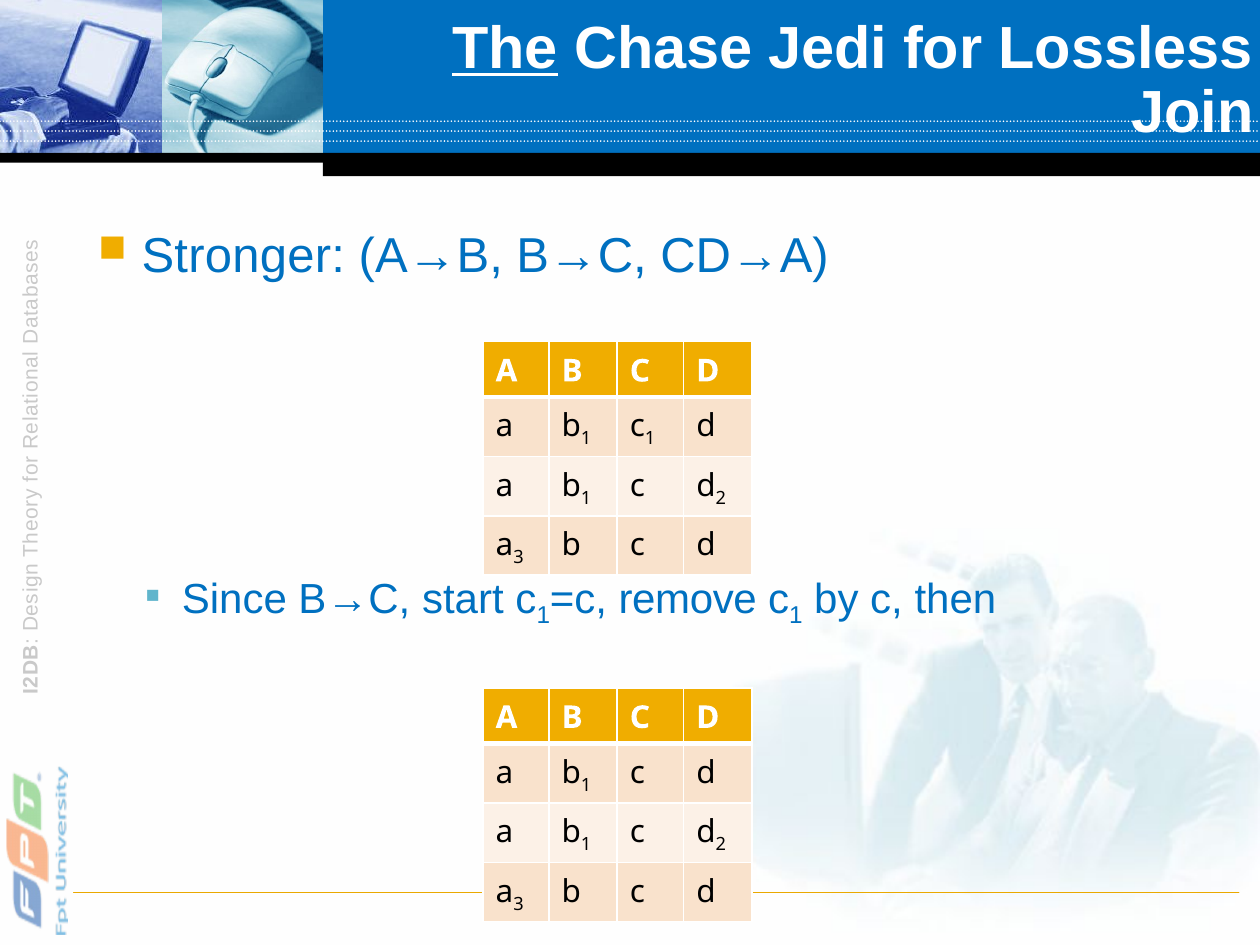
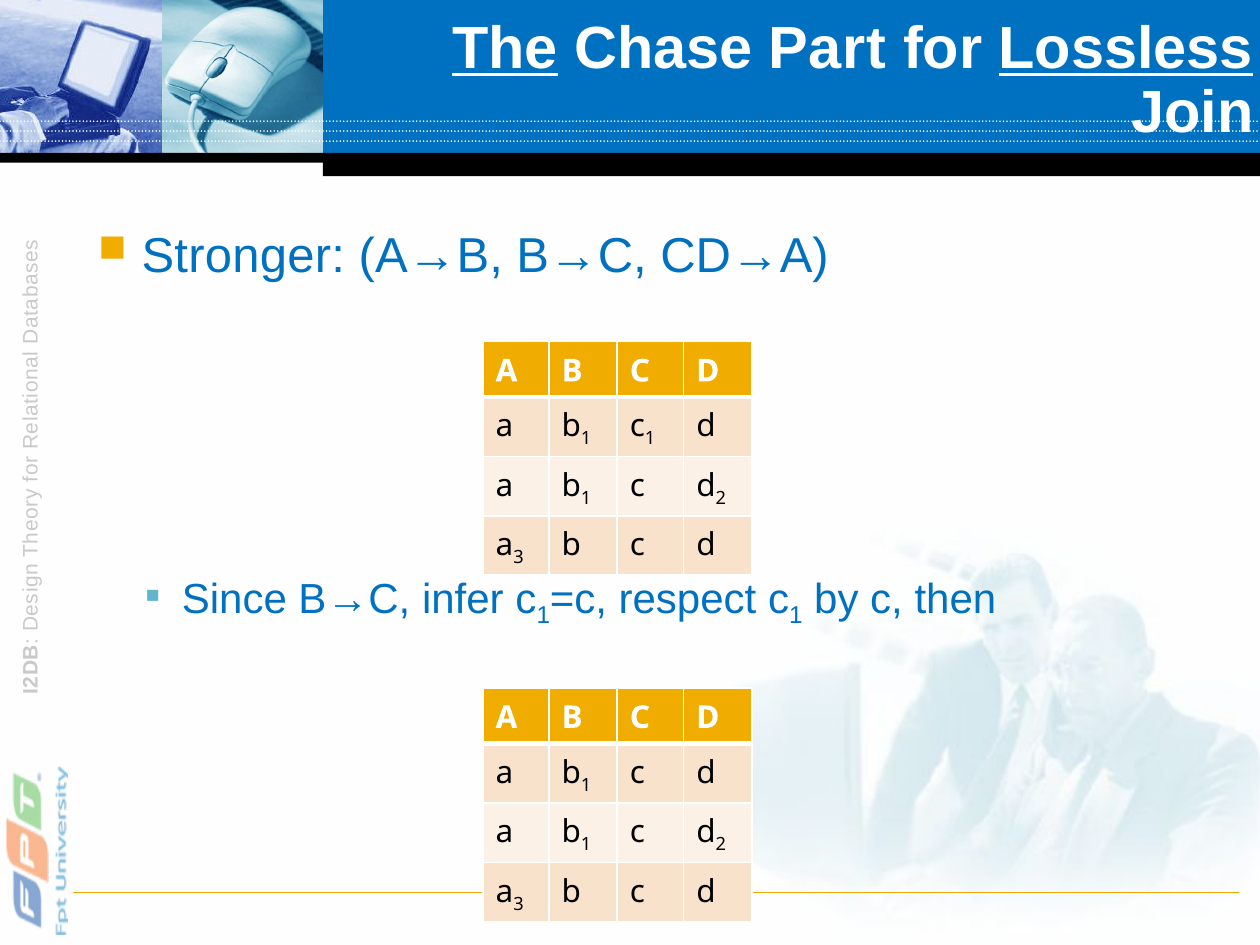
Jedi: Jedi -> Part
Lossless underline: none -> present
start: start -> infer
remove: remove -> respect
